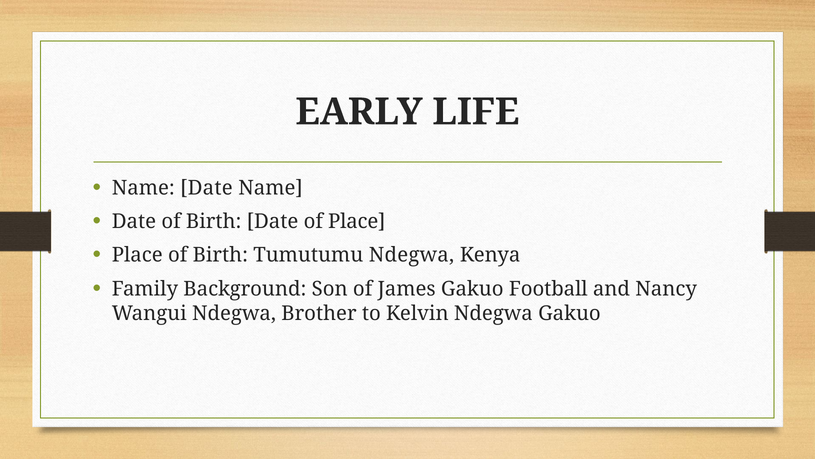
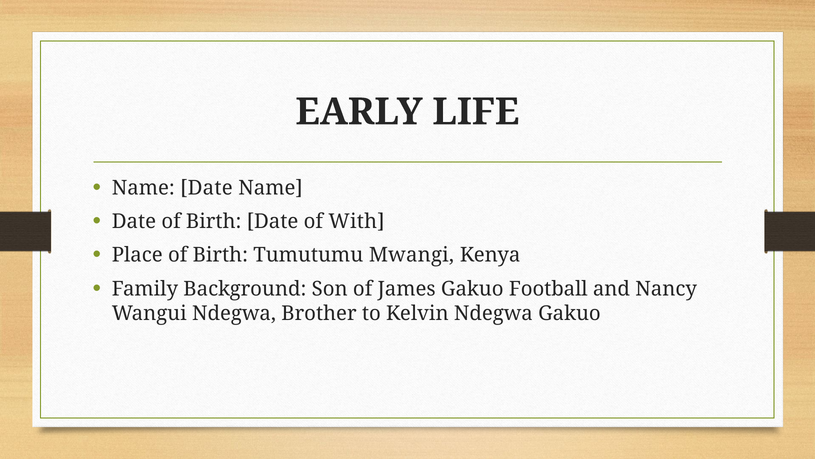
of Place: Place -> With
Tumutumu Ndegwa: Ndegwa -> Mwangi
